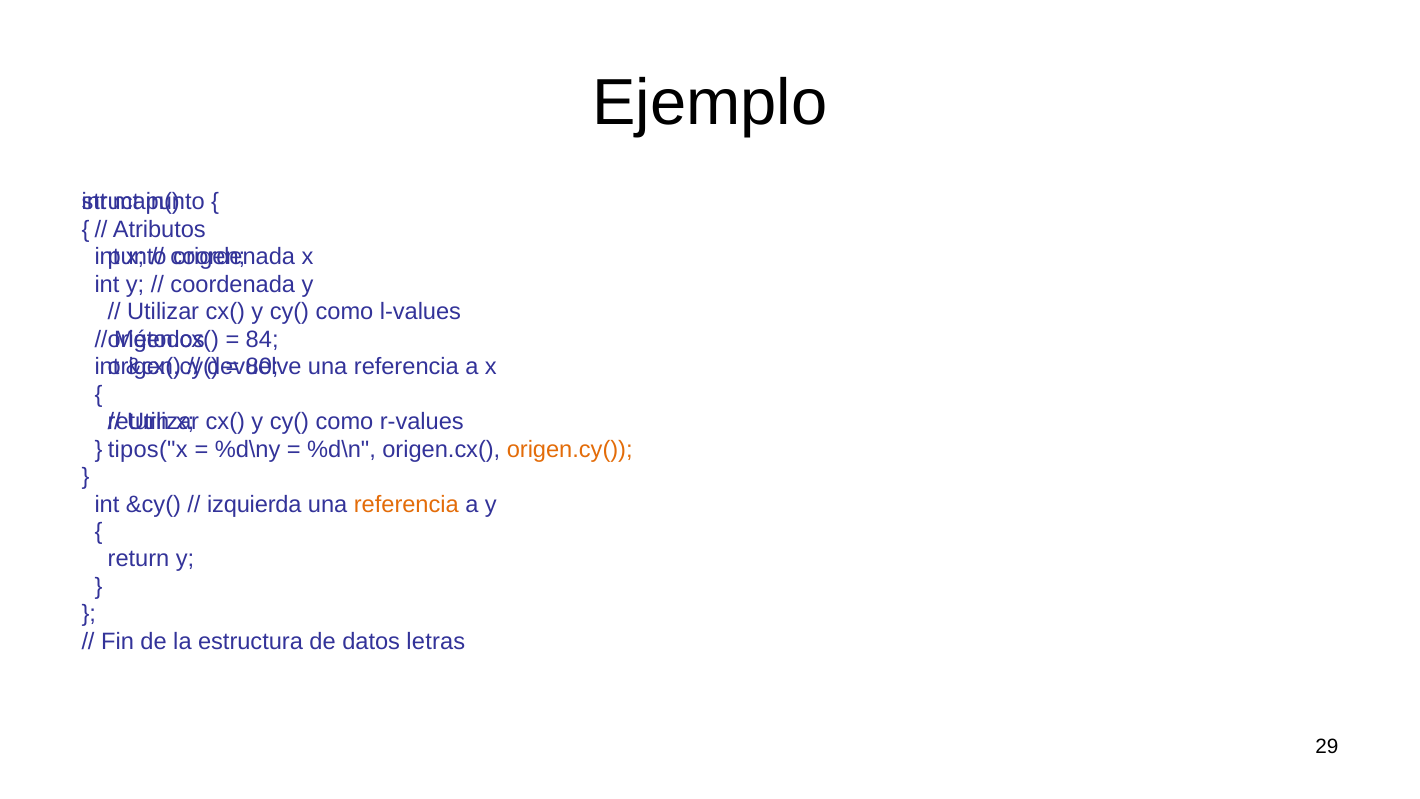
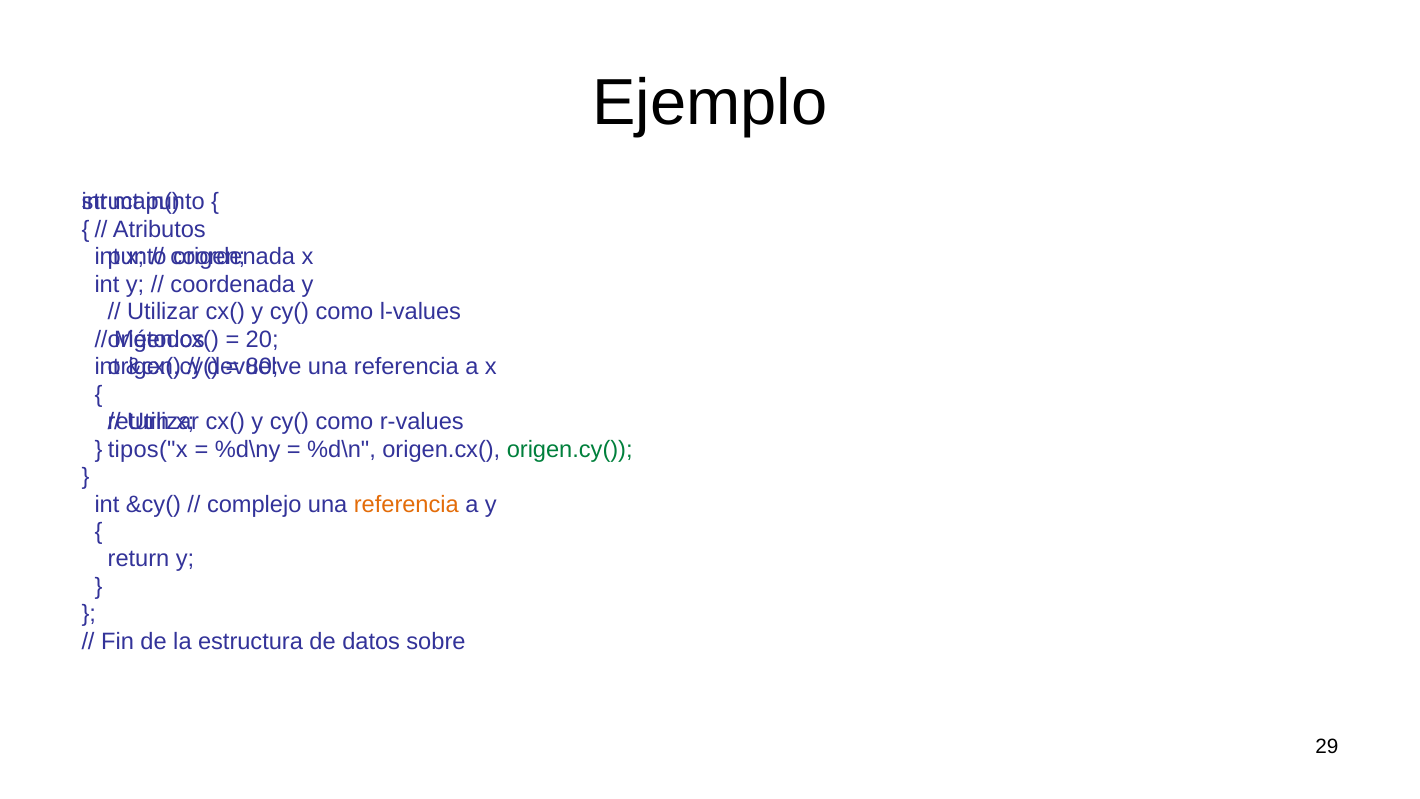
84: 84 -> 20
origen.cy( at (570, 449) colour: orange -> green
izquierda: izquierda -> complejo
letras: letras -> sobre
